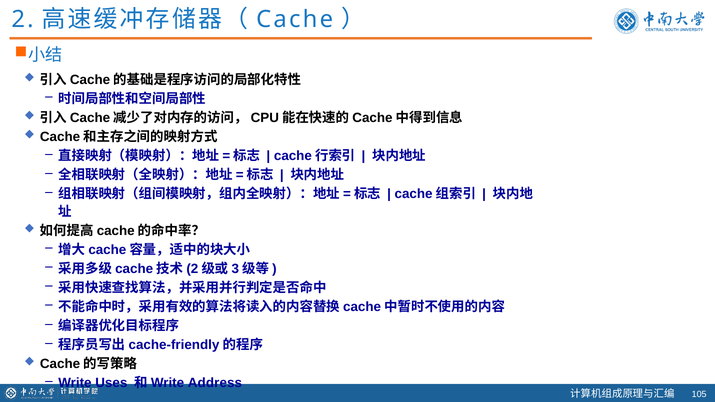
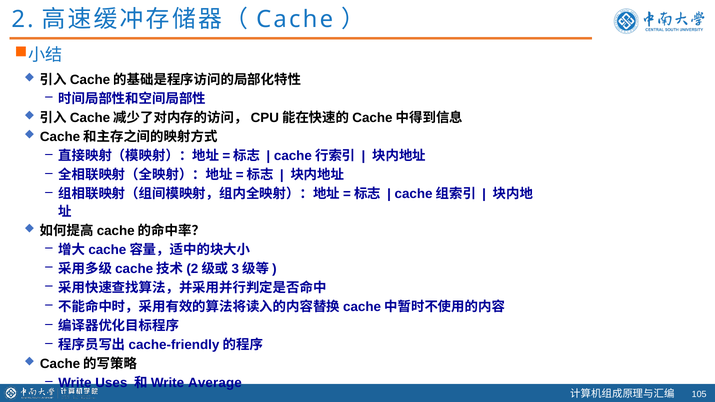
Address: Address -> Average
